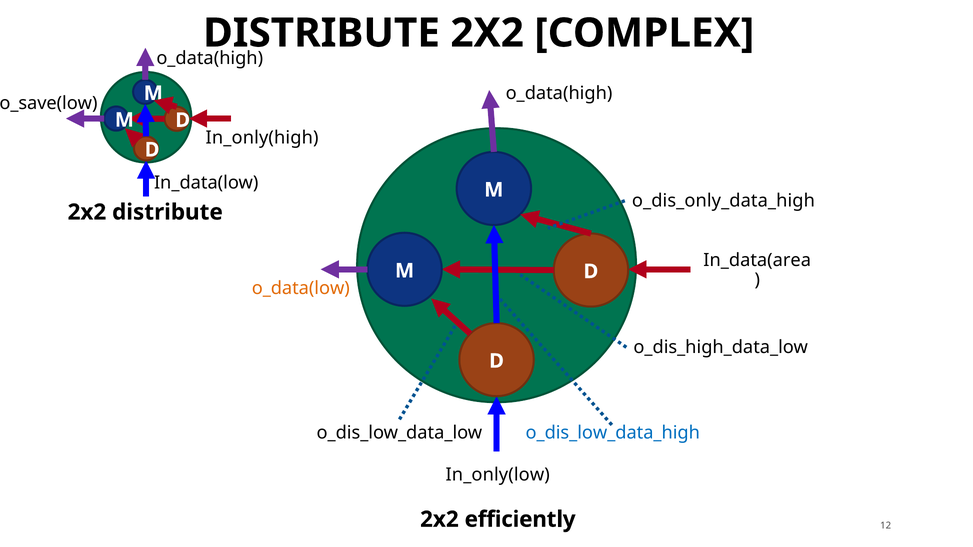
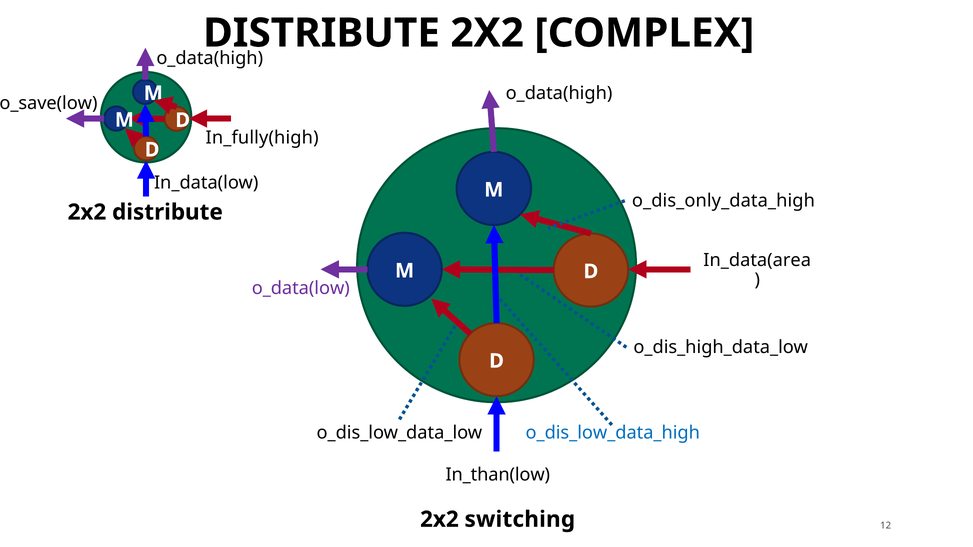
In_only(high: In_only(high -> In_fully(high
o_data(low colour: orange -> purple
In_only(low: In_only(low -> In_than(low
efficiently: efficiently -> switching
